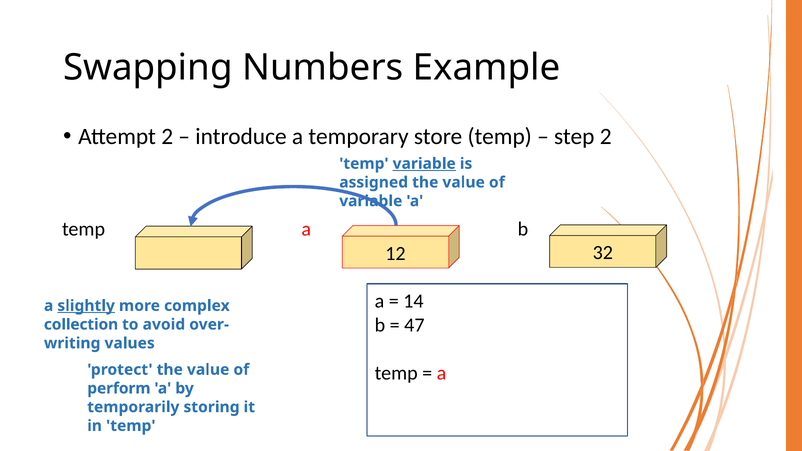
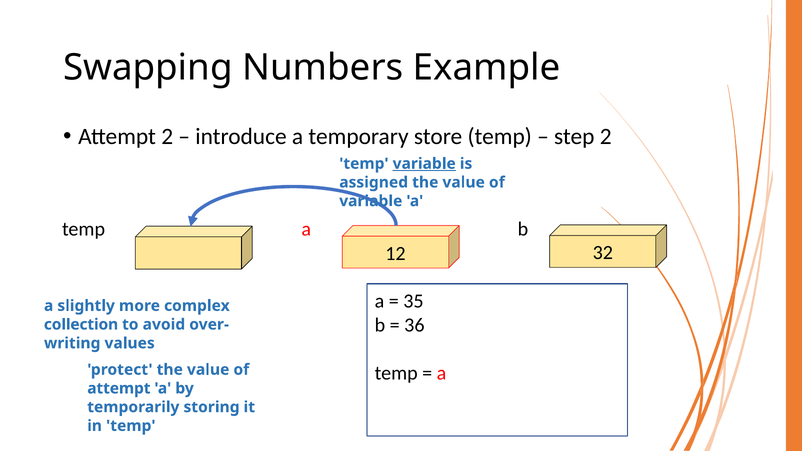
14: 14 -> 35
slightly underline: present -> none
47: 47 -> 36
perform at (119, 388): perform -> attempt
